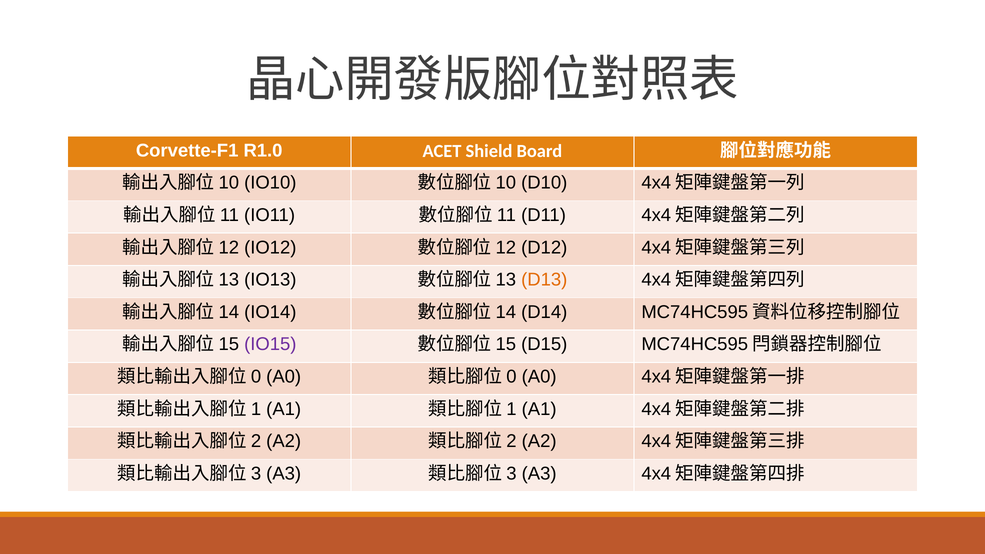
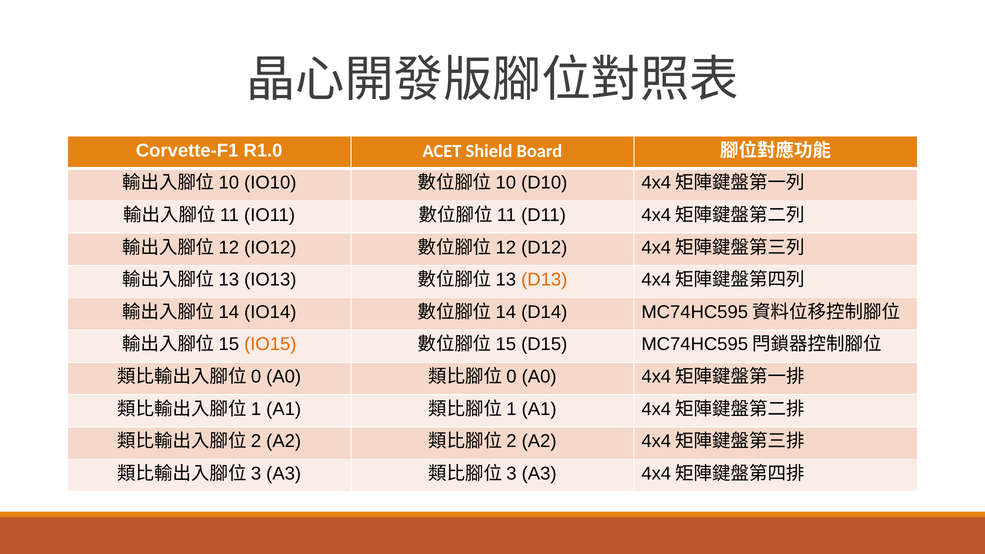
IO15 colour: purple -> orange
